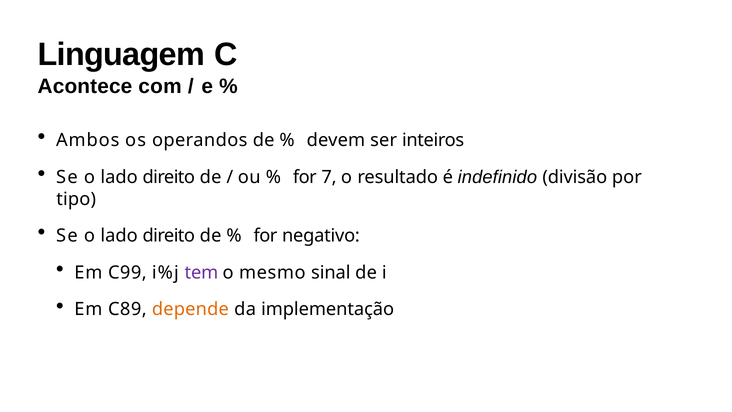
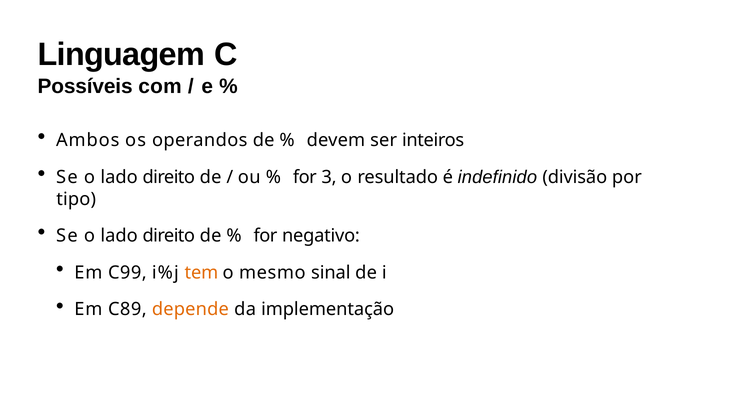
Acontece: Acontece -> Possíveis
7: 7 -> 3
tem colour: purple -> orange
